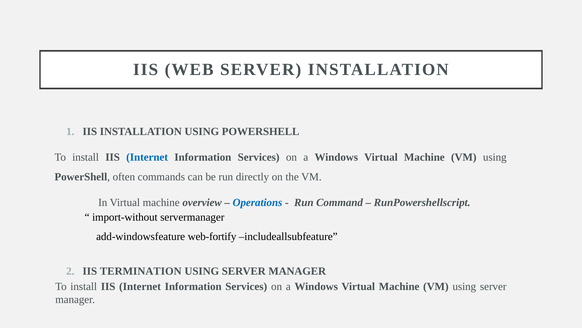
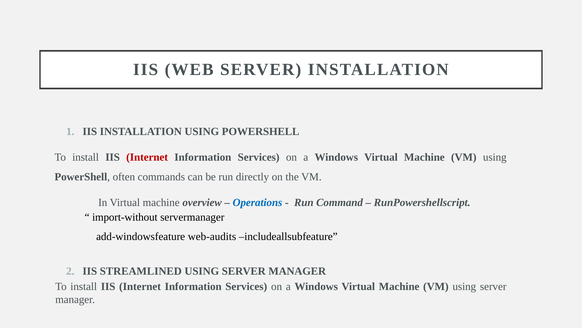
Internet at (147, 157) colour: blue -> red
web-fortify: web-fortify -> web-audits
TERMINATION: TERMINATION -> STREAMLINED
